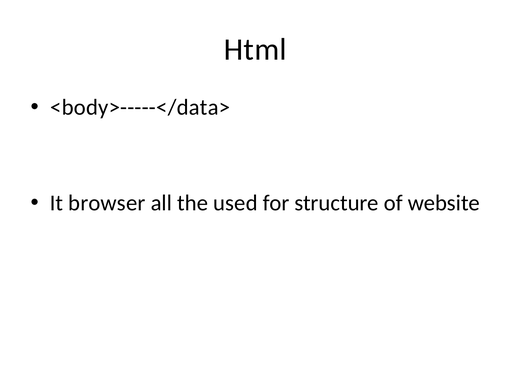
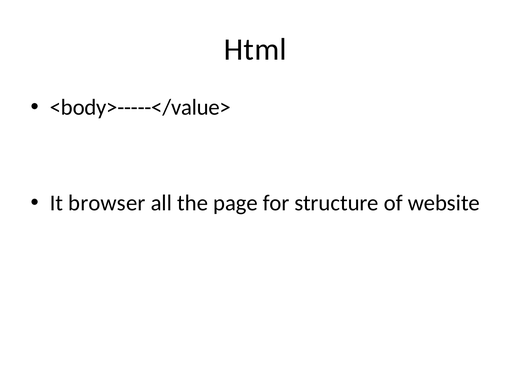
<body>-----</data>: <body>-----</data> -> <body>-----</value>
used: used -> page
